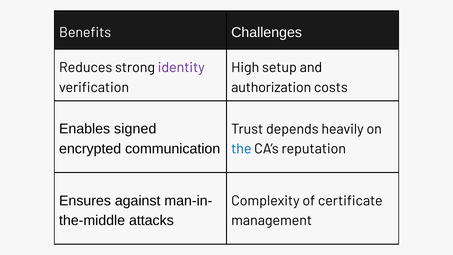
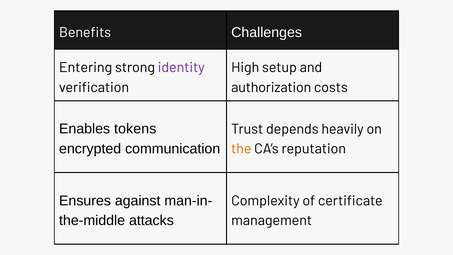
Reduces: Reduces -> Entering
signed: signed -> tokens
the colour: blue -> orange
